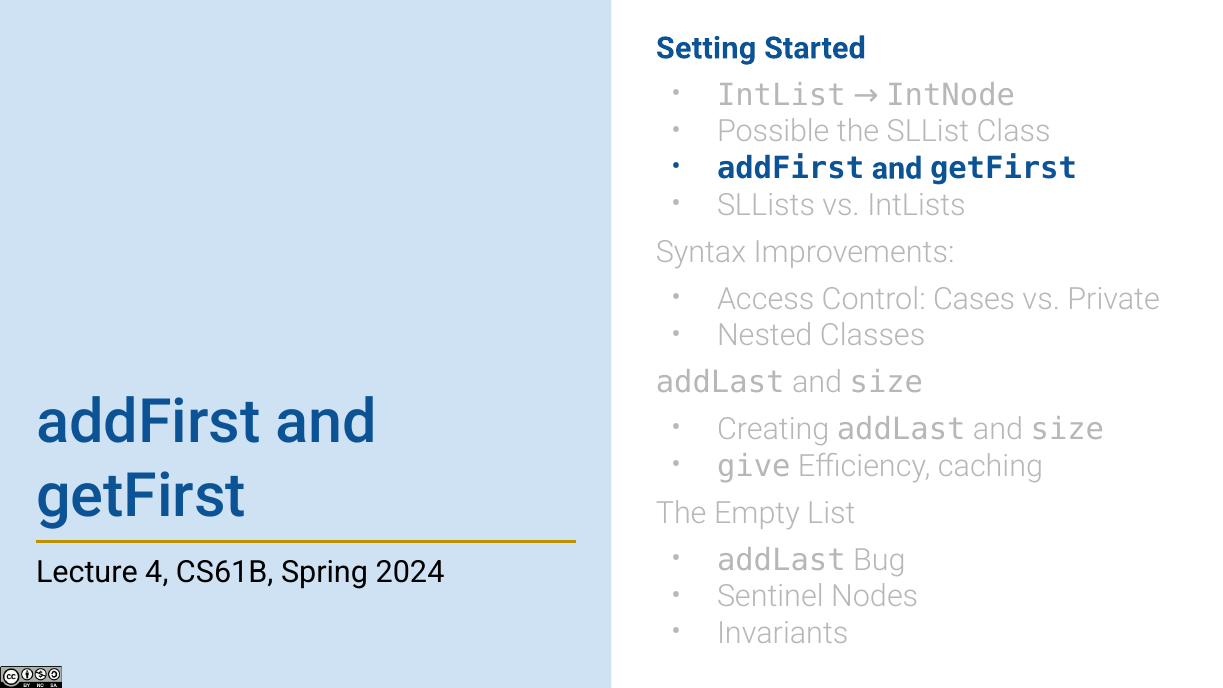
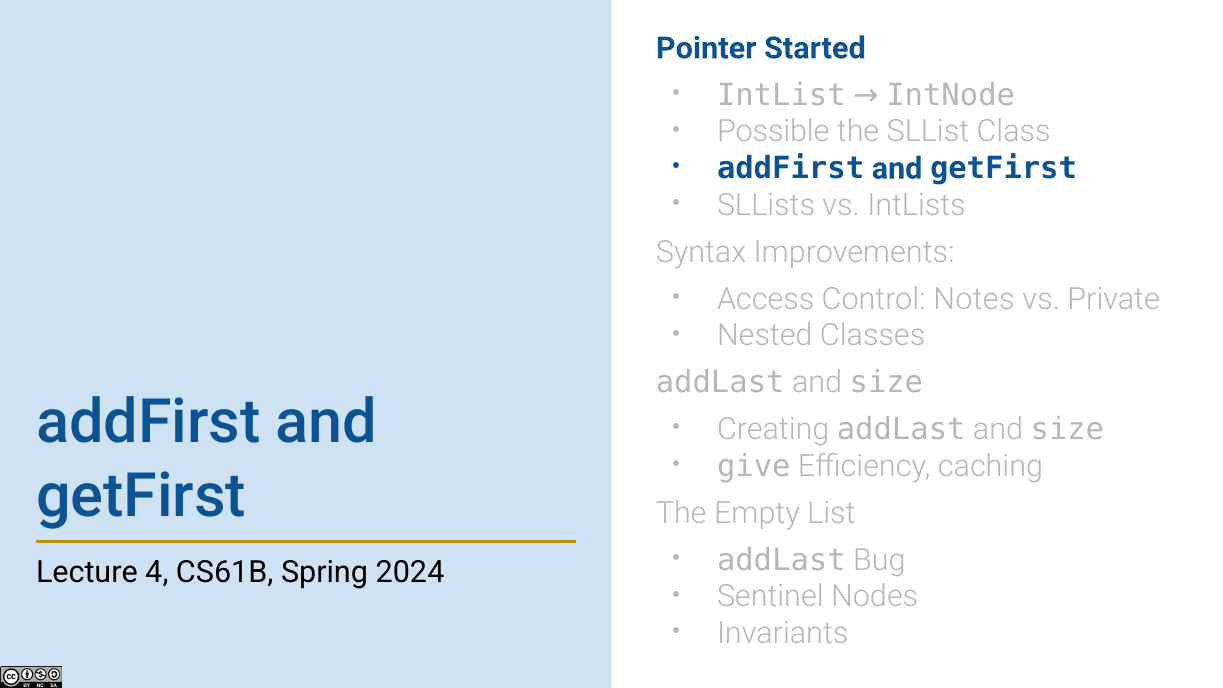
Setting: Setting -> Pointer
Cases: Cases -> Notes
